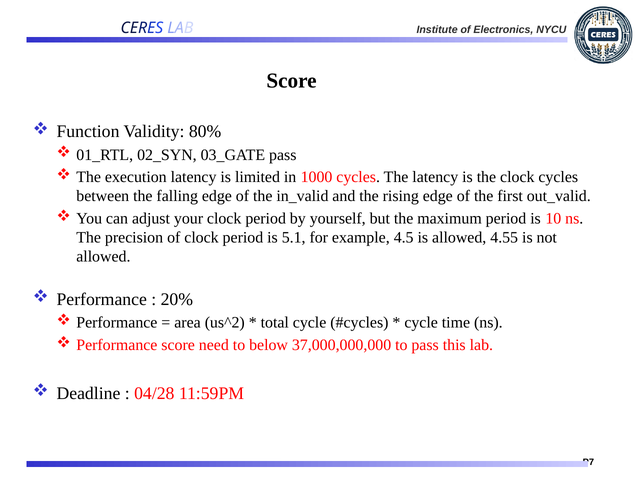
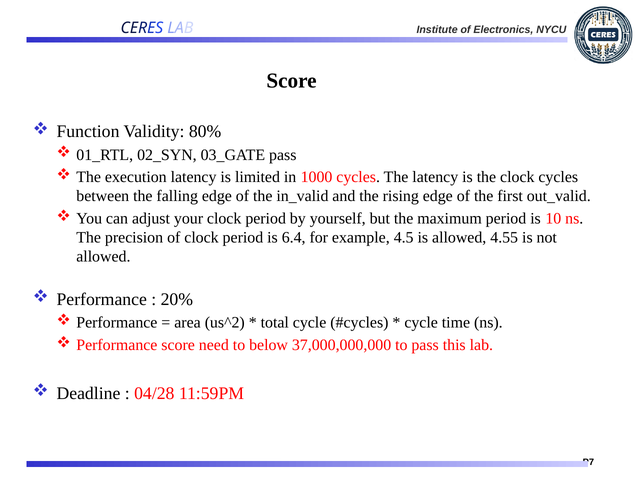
5.1: 5.1 -> 6.4
